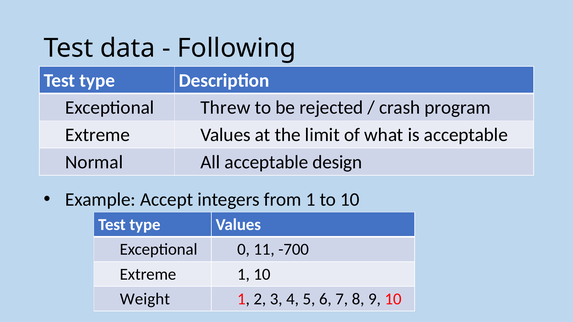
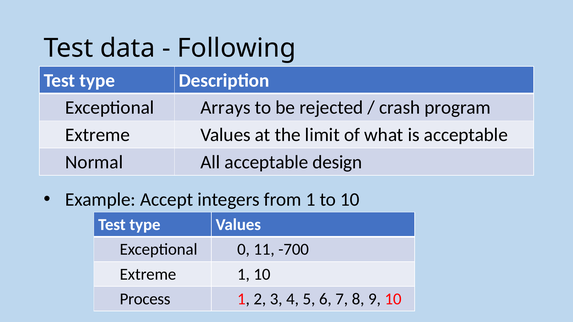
Threw: Threw -> Arrays
Weight: Weight -> Process
